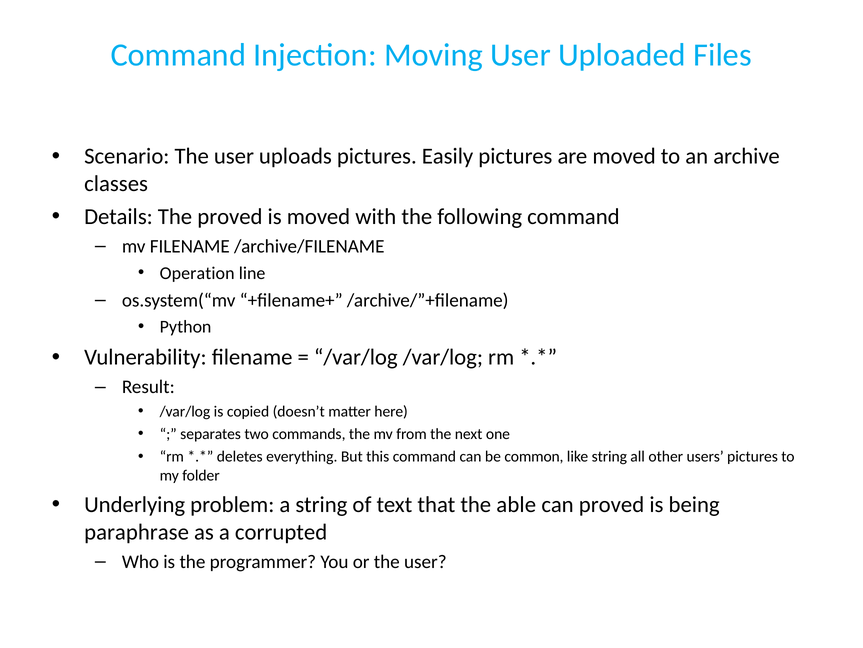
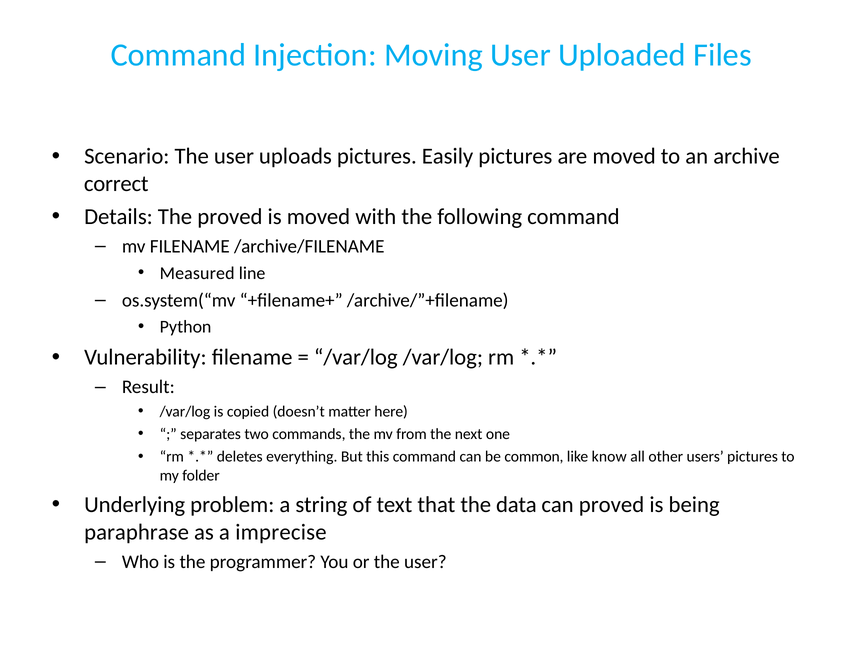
classes: classes -> correct
Operation: Operation -> Measured
like string: string -> know
able: able -> data
corrupted: corrupted -> imprecise
